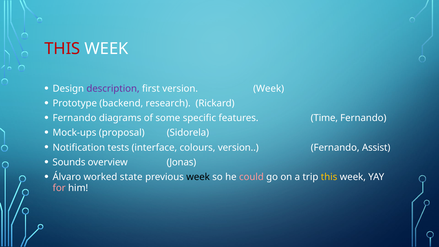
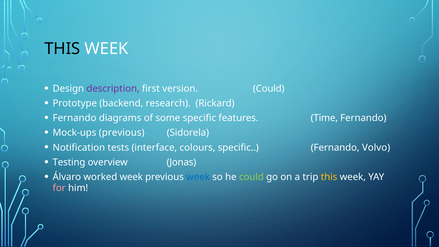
THIS at (62, 49) colour: red -> black
version Week: Week -> Could
Mock-ups proposal: proposal -> previous
colours version: version -> specific
Assist: Assist -> Volvo
Sounds: Sounds -> Testing
worked state: state -> week
week at (198, 177) colour: black -> blue
could at (251, 177) colour: pink -> light green
